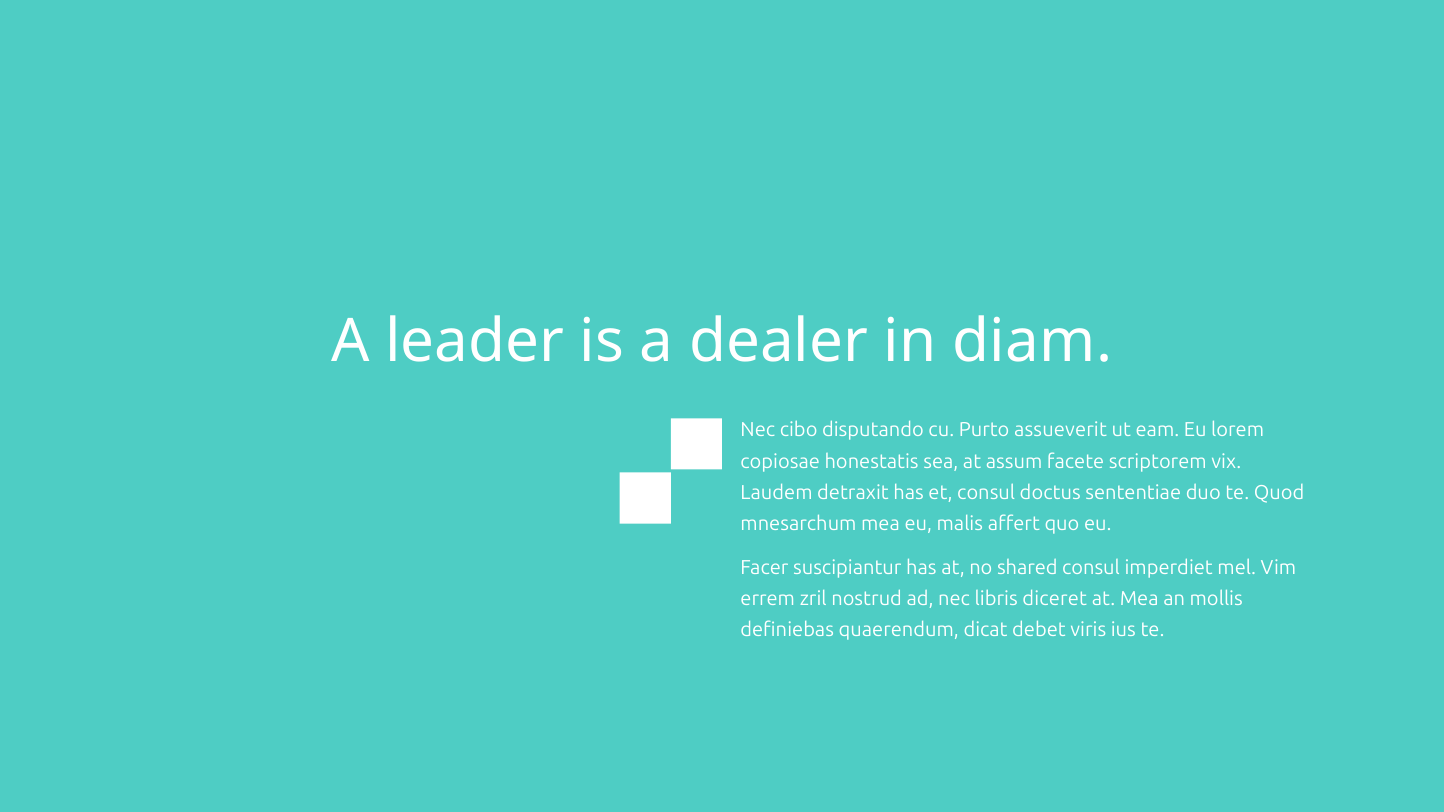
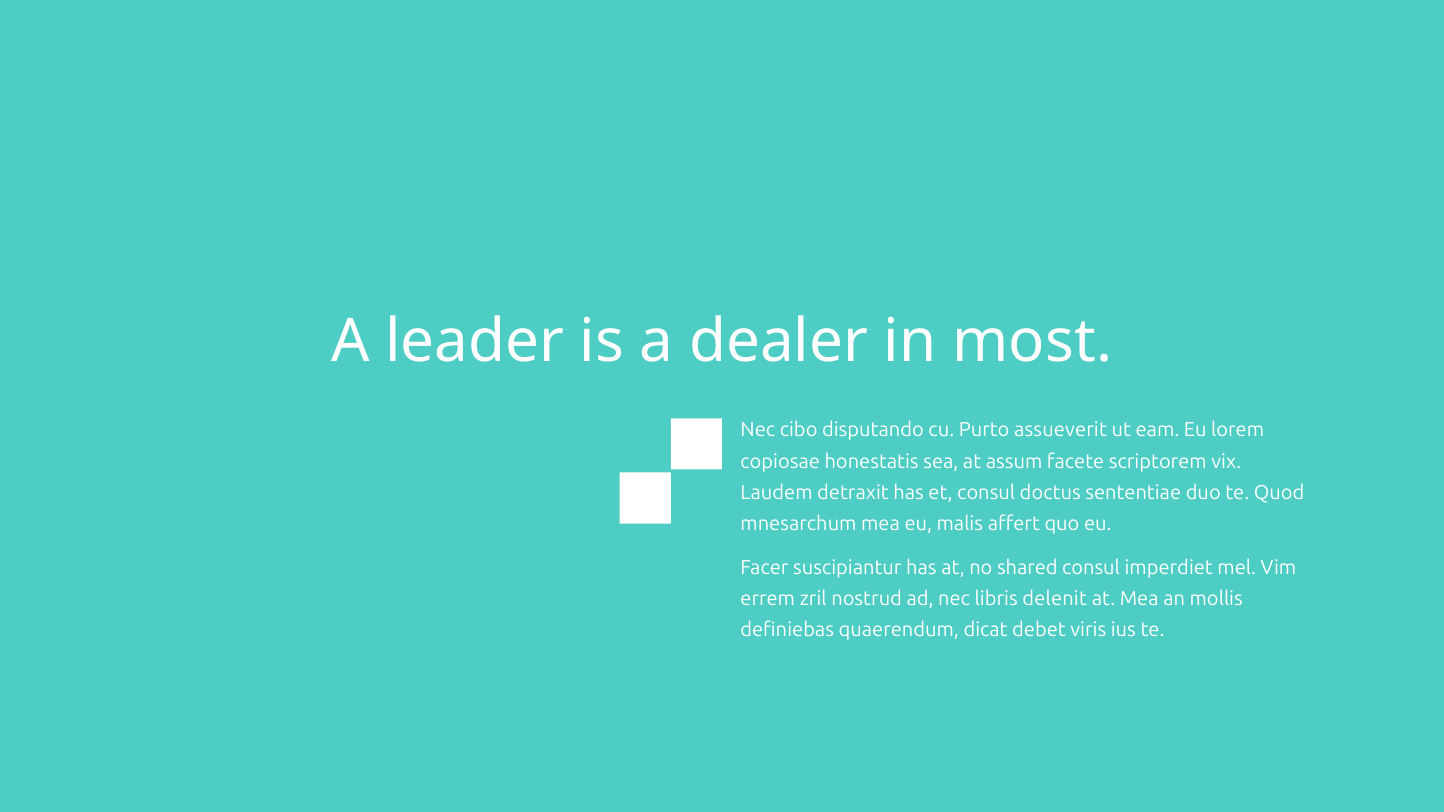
diam: diam -> most
diceret: diceret -> delenit
